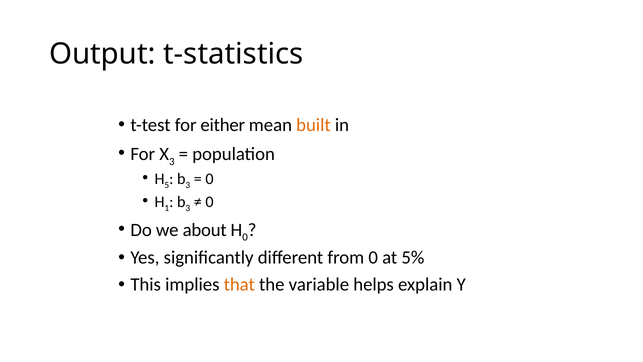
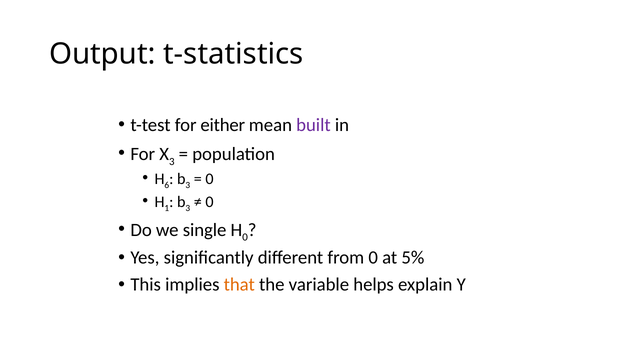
built colour: orange -> purple
5: 5 -> 6
about: about -> single
